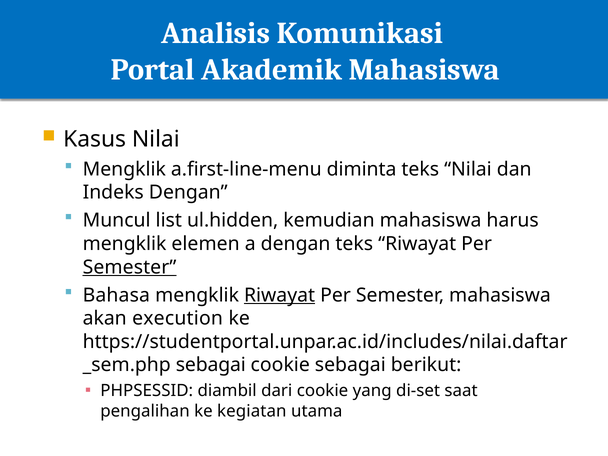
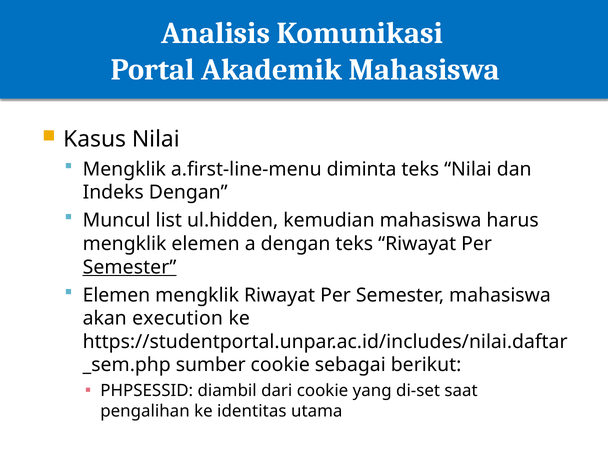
Bahasa at (116, 295): Bahasa -> Elemen
Riwayat at (280, 295) underline: present -> none
sebagai at (211, 365): sebagai -> sumber
kegiatan: kegiatan -> identitas
